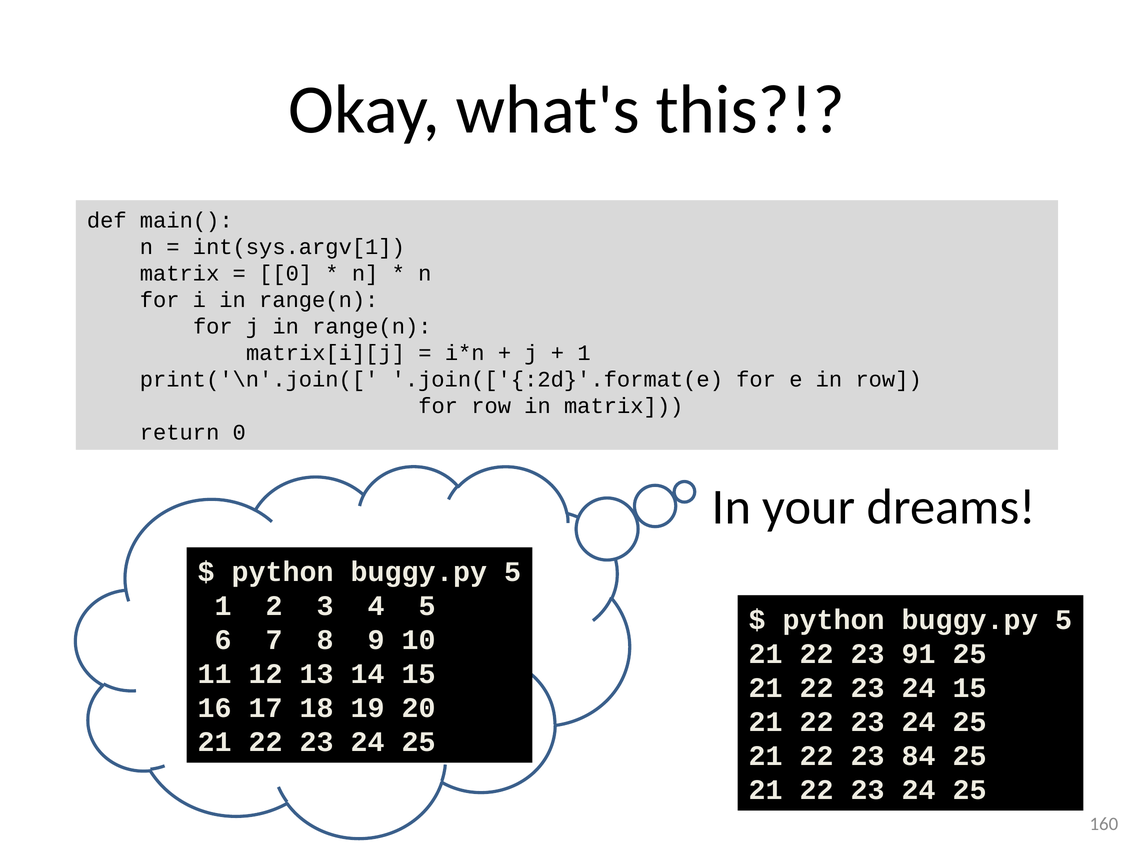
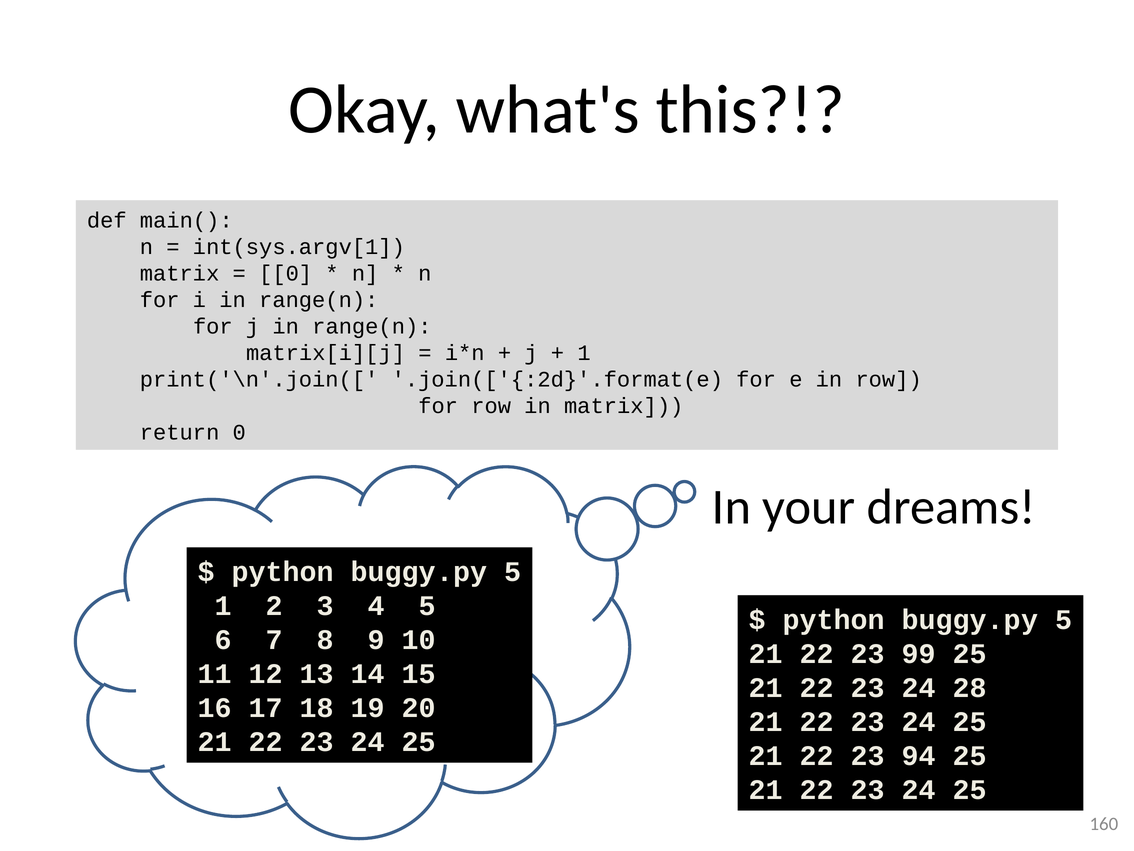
91: 91 -> 99
24 15: 15 -> 28
84: 84 -> 94
